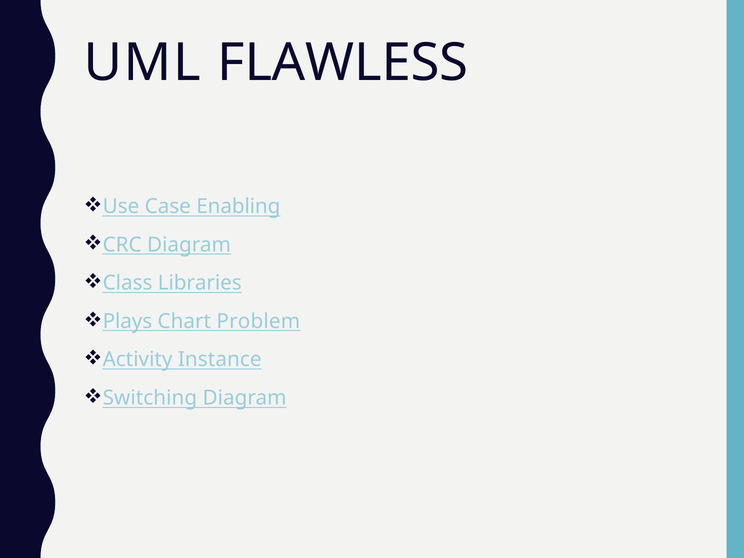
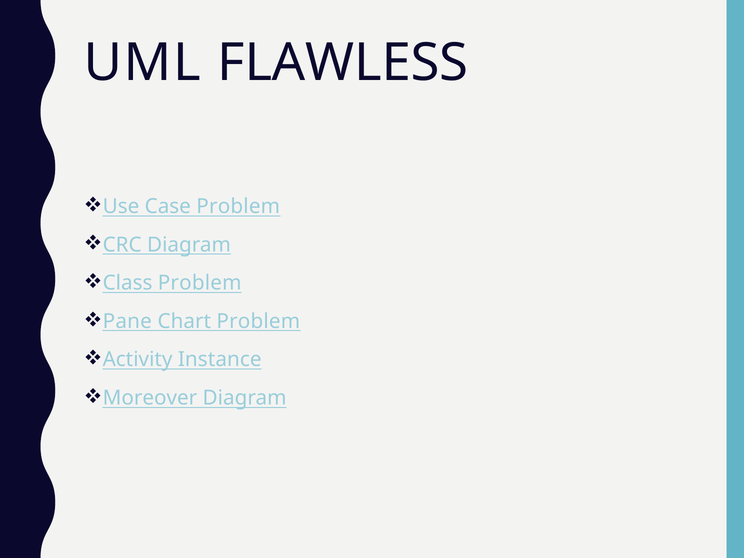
Case Enabling: Enabling -> Problem
Class Libraries: Libraries -> Problem
Plays: Plays -> Pane
Switching: Switching -> Moreover
